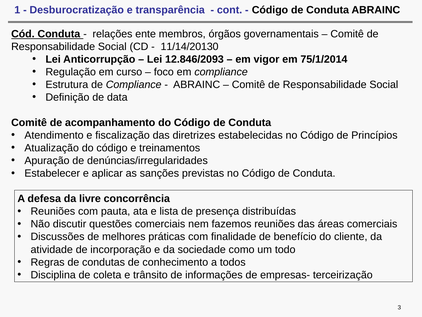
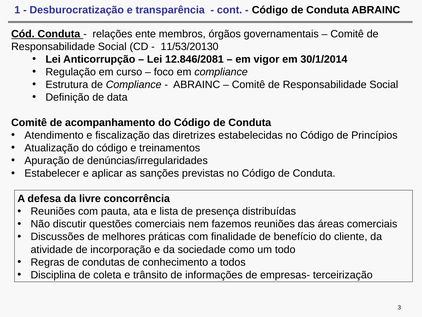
11/14/20130: 11/14/20130 -> 11/53/20130
12.846/2093: 12.846/2093 -> 12.846/2081
75/1/2014: 75/1/2014 -> 30/1/2014
